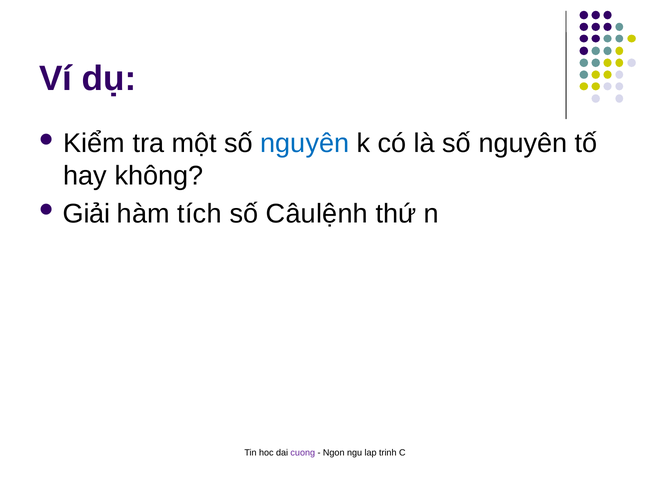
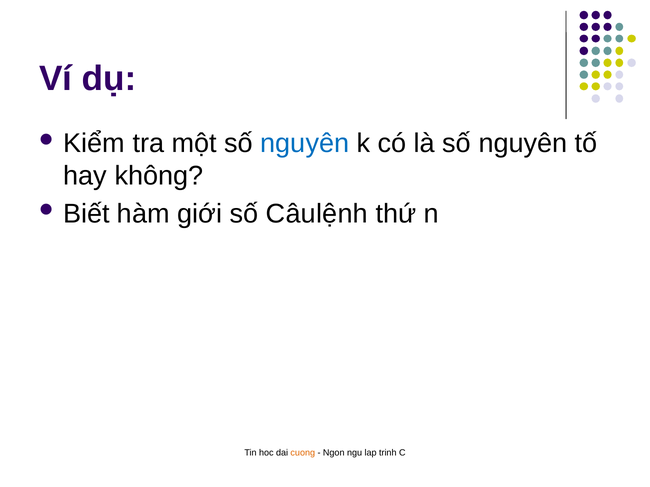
Giải: Giải -> Biết
tích: tích -> giới
cuong colour: purple -> orange
